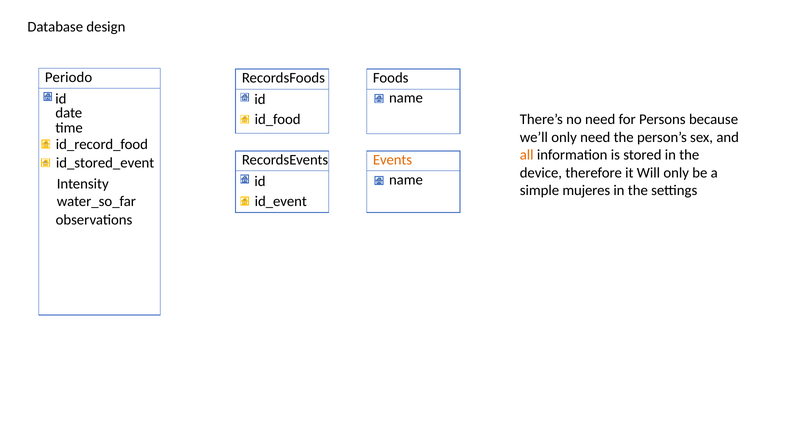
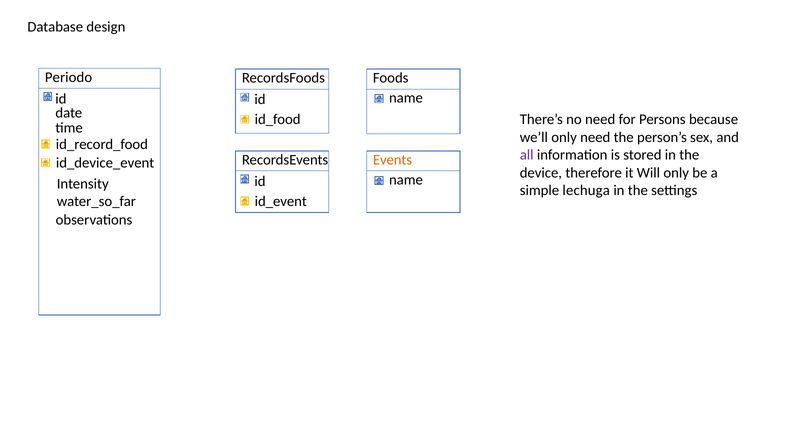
all colour: orange -> purple
id_stored_event: id_stored_event -> id_device_event
mujeres: mujeres -> lechuga
